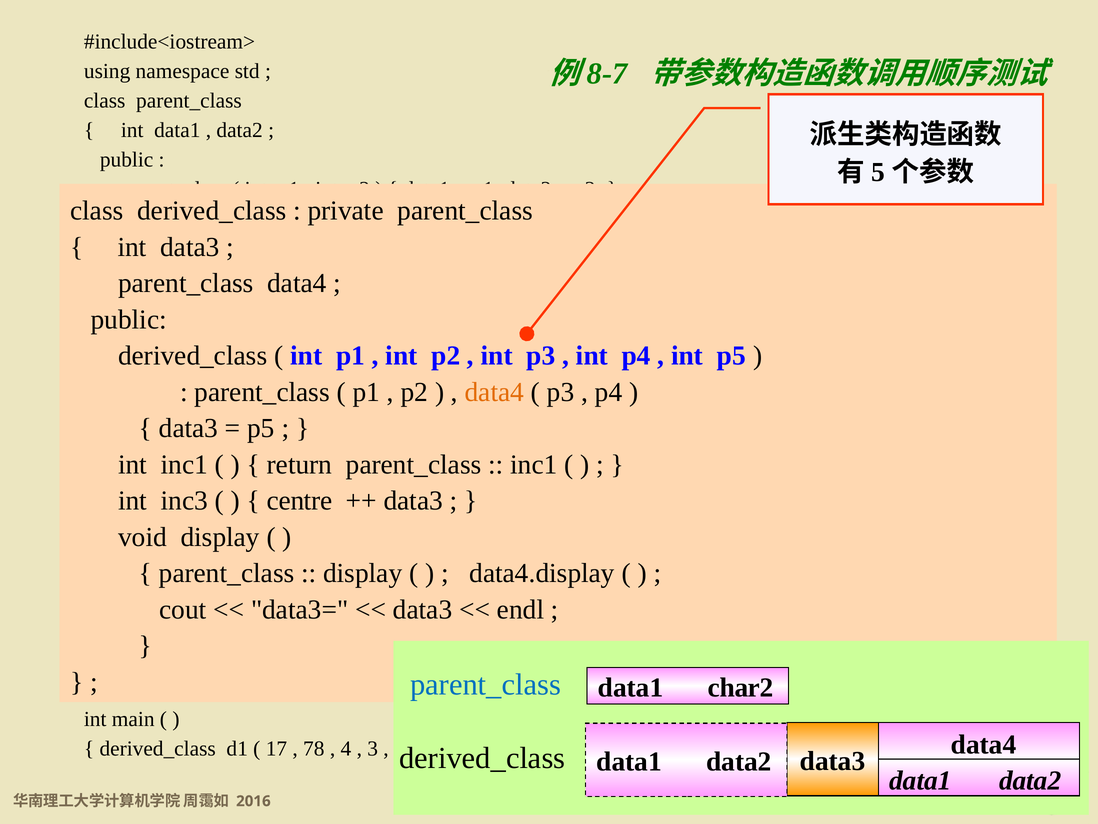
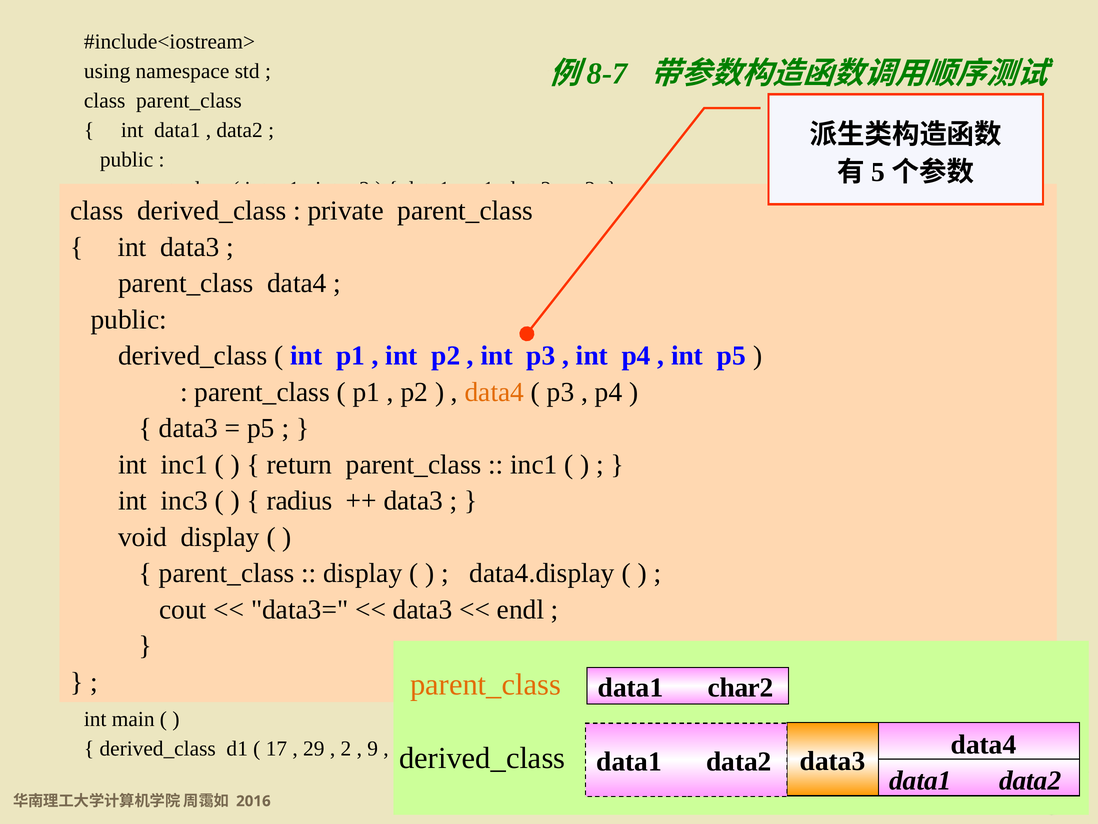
centre: centre -> radius
parent_class at (486, 684) colour: blue -> orange
78: 78 -> 29
4: 4 -> 2
3: 3 -> 9
